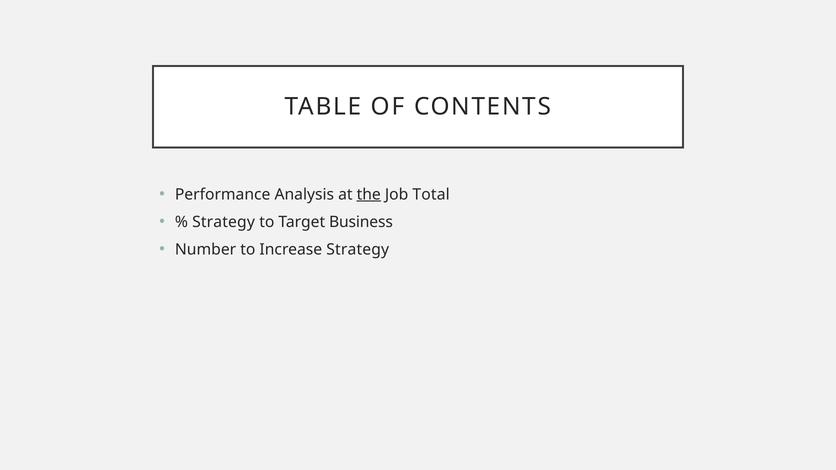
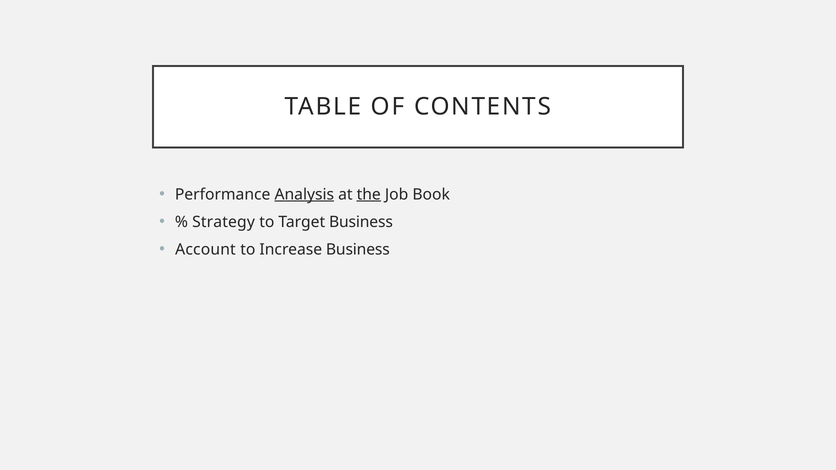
Analysis underline: none -> present
Total: Total -> Book
Number: Number -> Account
Increase Strategy: Strategy -> Business
